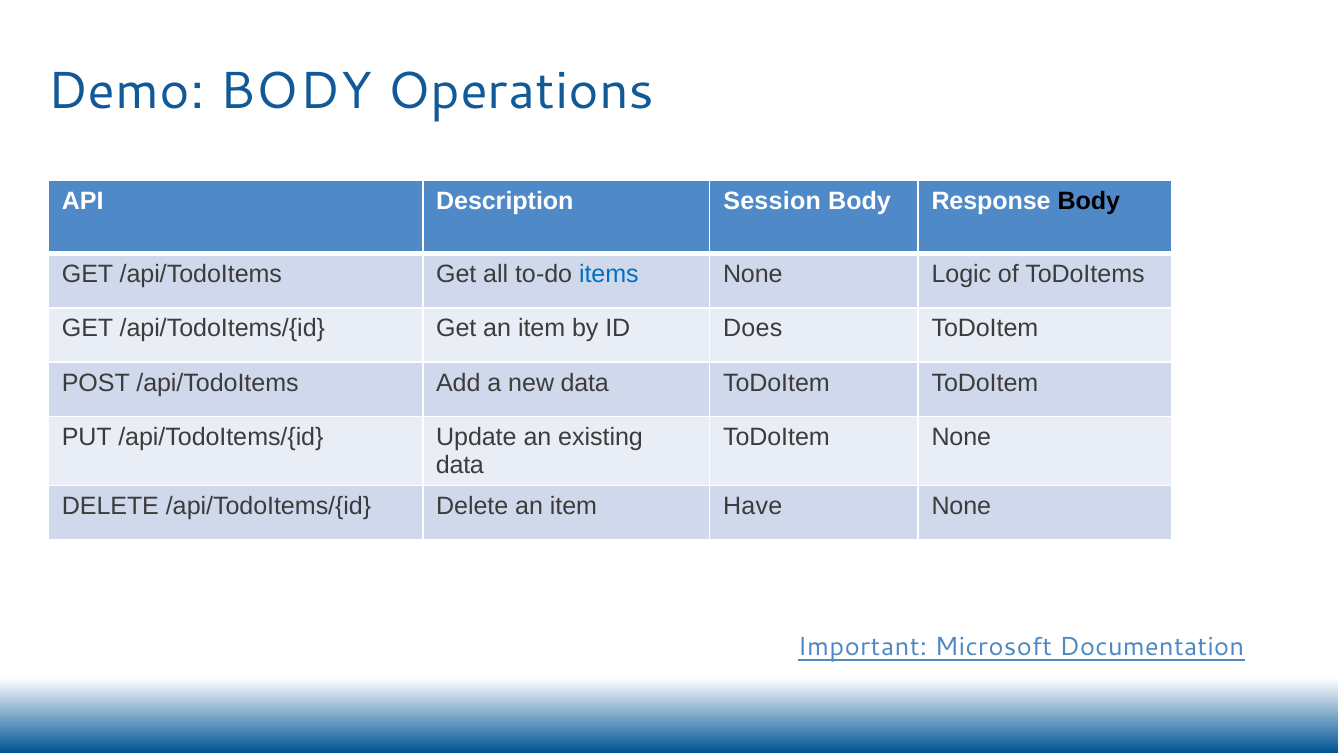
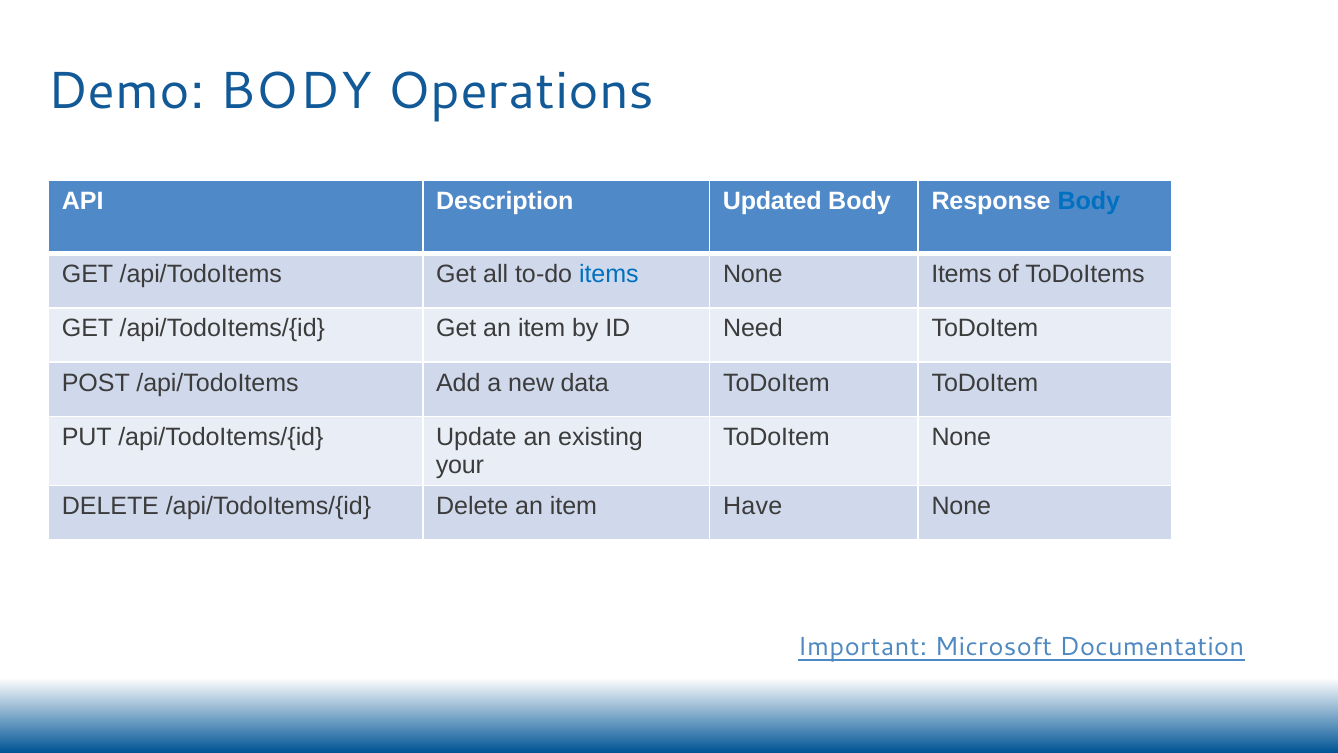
Session: Session -> Updated
Body at (1089, 201) colour: black -> blue
None Logic: Logic -> Items
Does: Does -> Need
data at (460, 465): data -> your
